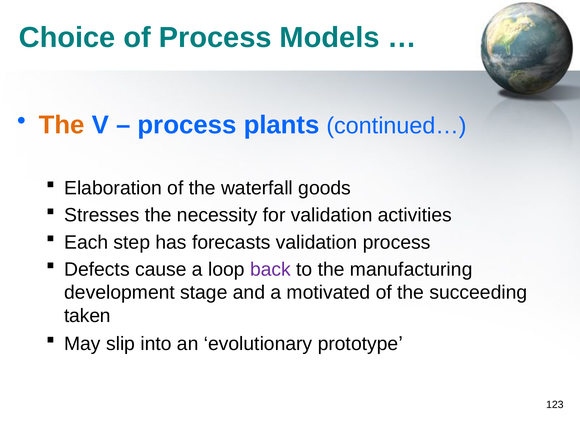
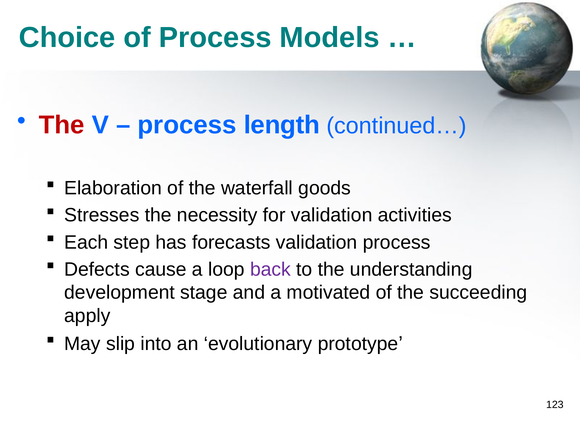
The at (62, 125) colour: orange -> red
plants: plants -> length
manufacturing: manufacturing -> understanding
taken: taken -> apply
